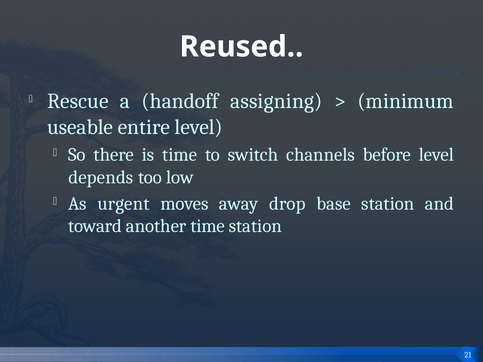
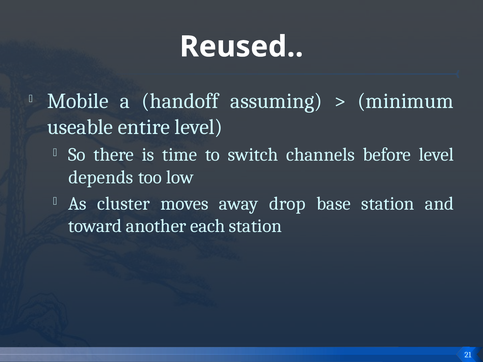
Rescue: Rescue -> Mobile
assigning: assigning -> assuming
urgent: urgent -> cluster
another time: time -> each
